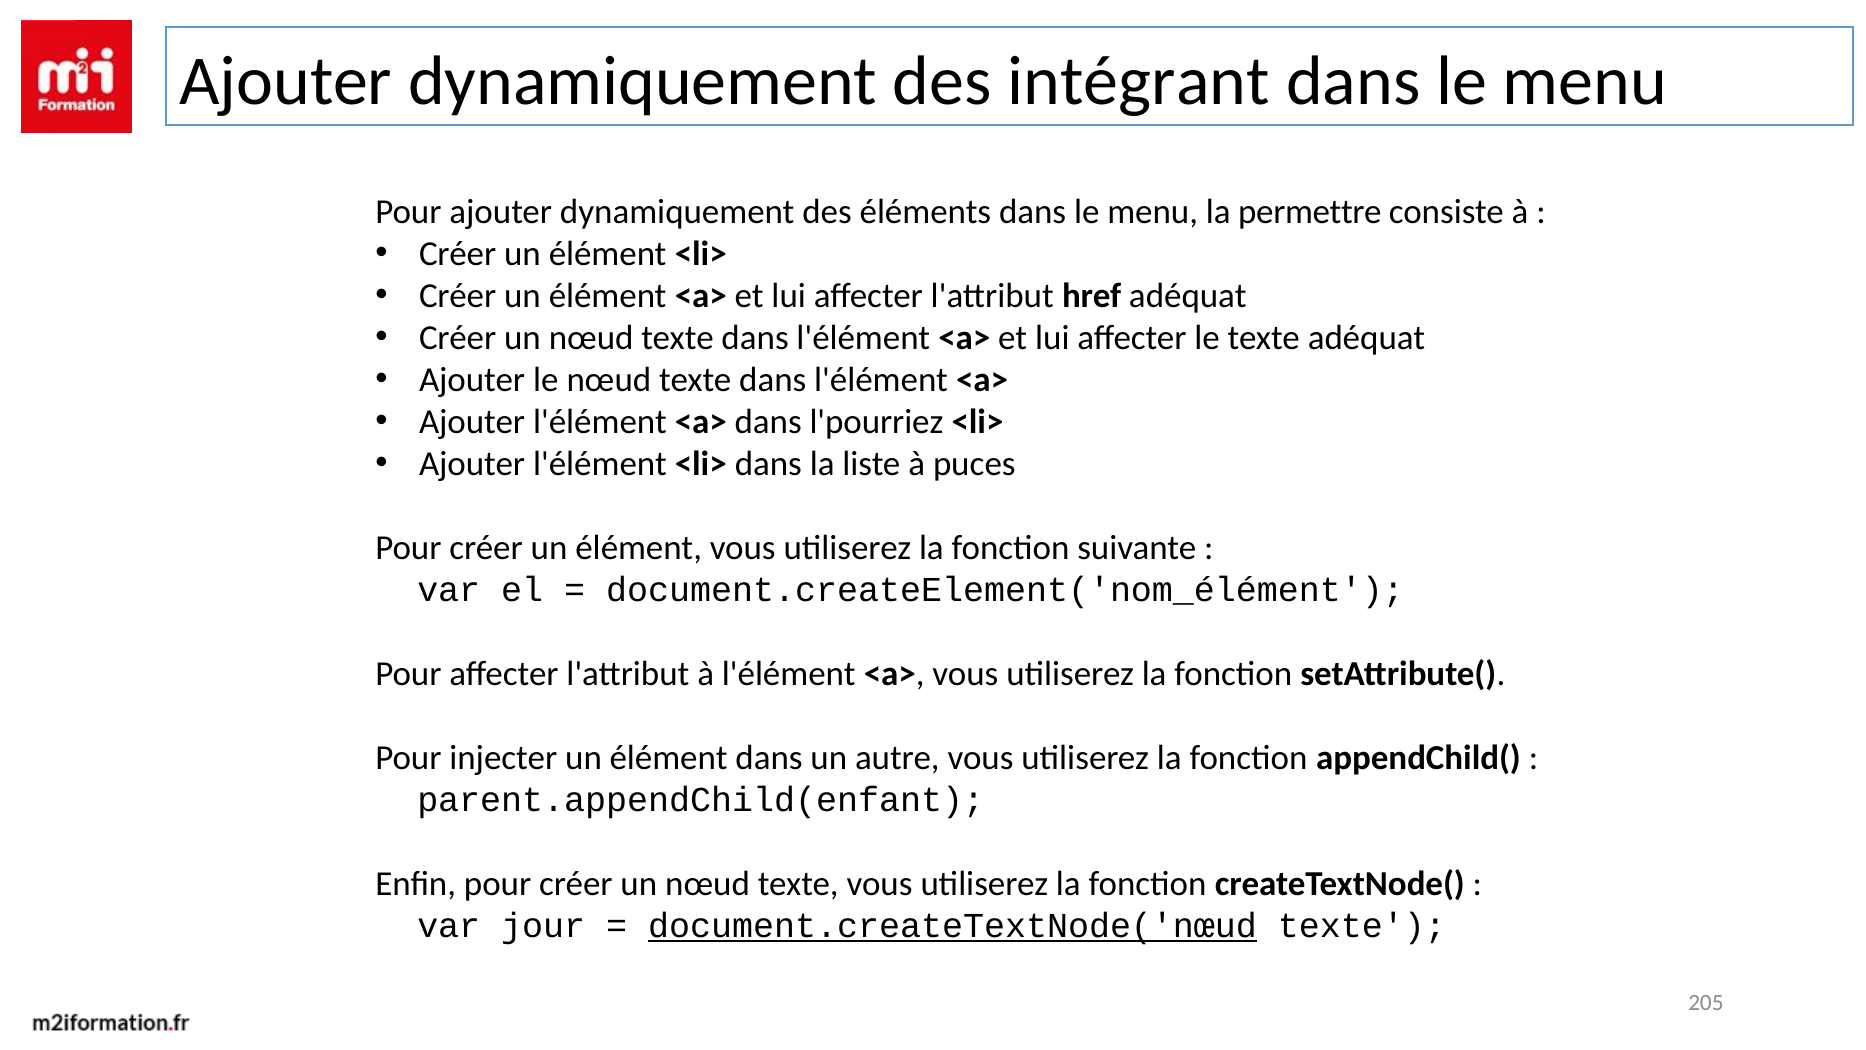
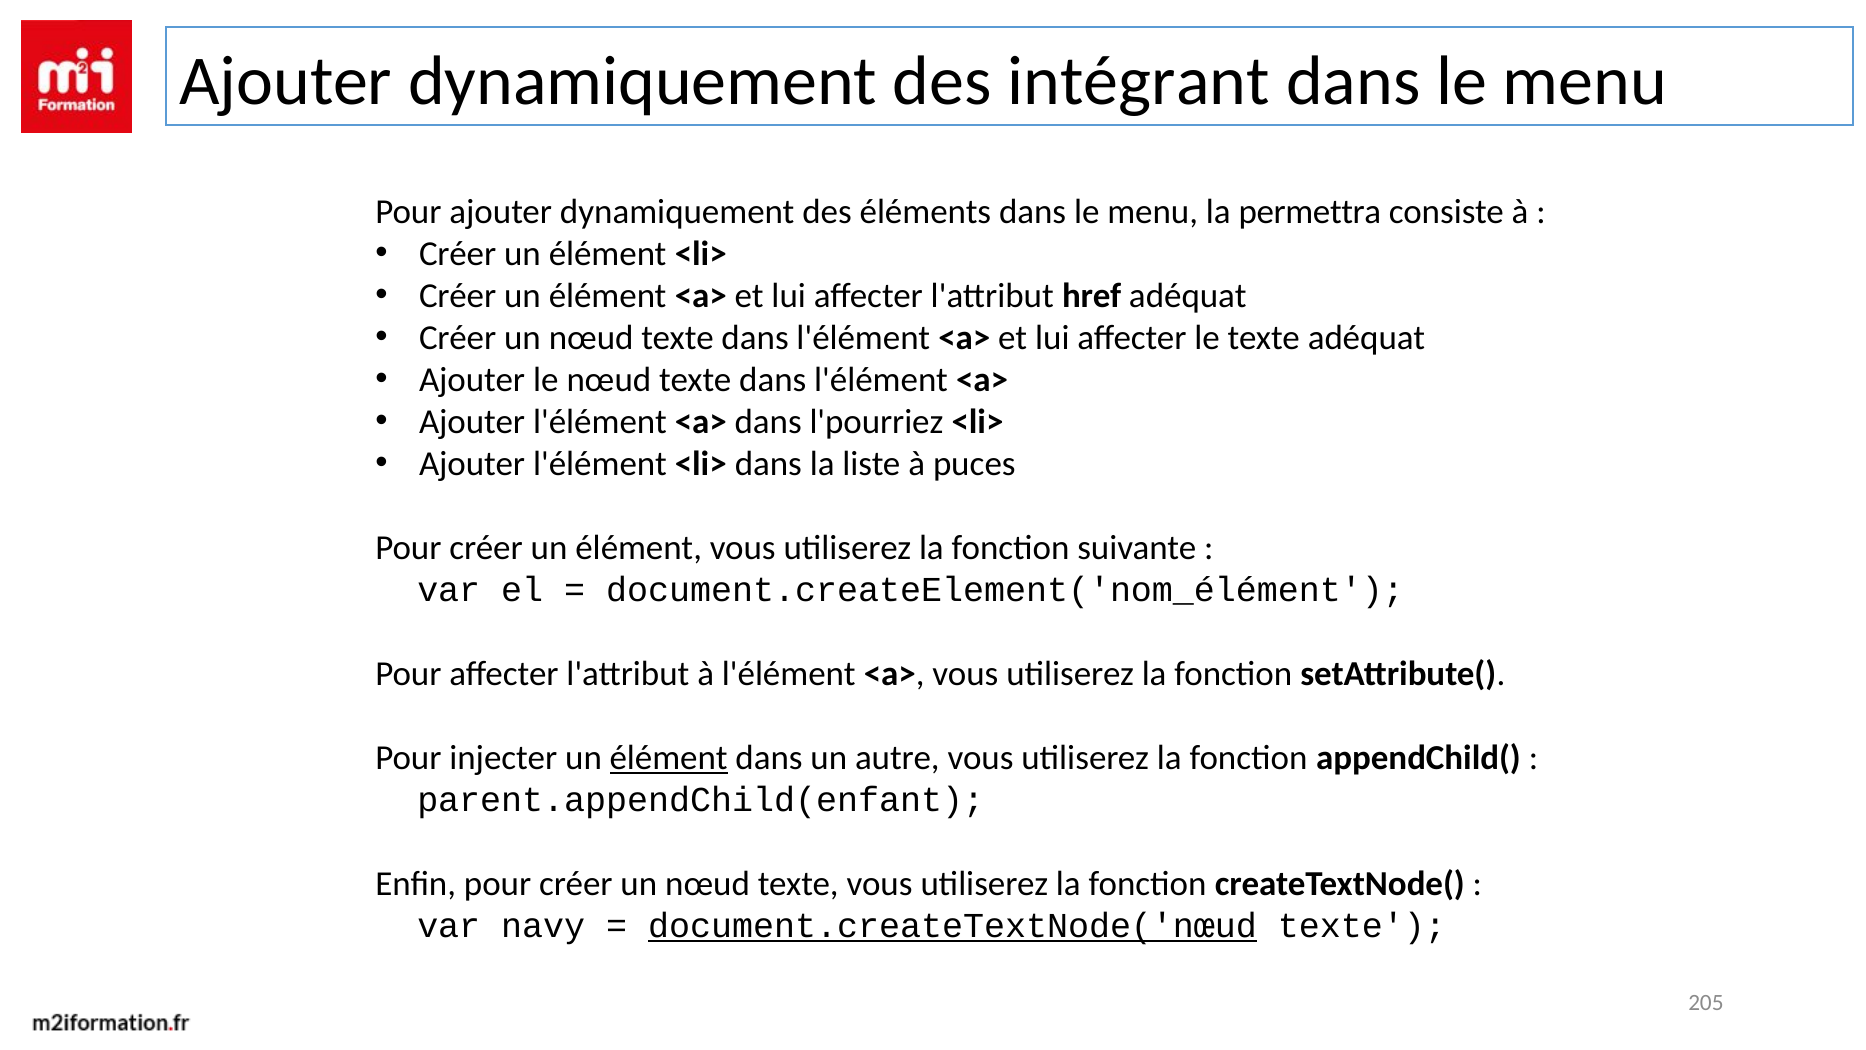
permettre: permettre -> permettra
élément at (669, 758) underline: none -> present
jour: jour -> navy
